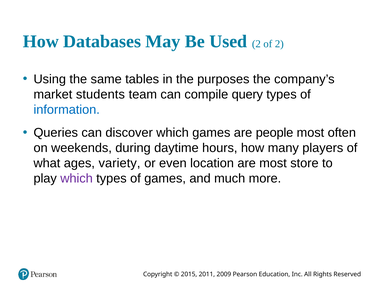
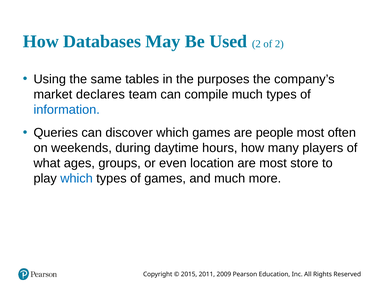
students: students -> declares
compile query: query -> much
variety: variety -> groups
which at (77, 178) colour: purple -> blue
